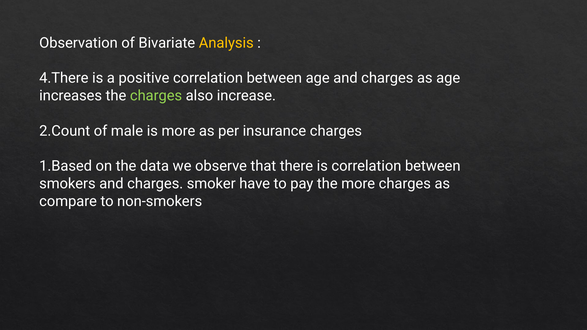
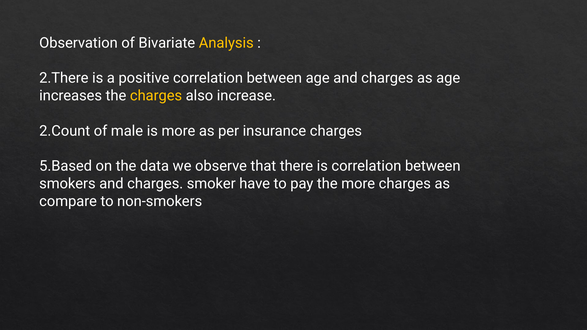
4.There: 4.There -> 2.There
charges at (156, 96) colour: light green -> yellow
1.Based: 1.Based -> 5.Based
